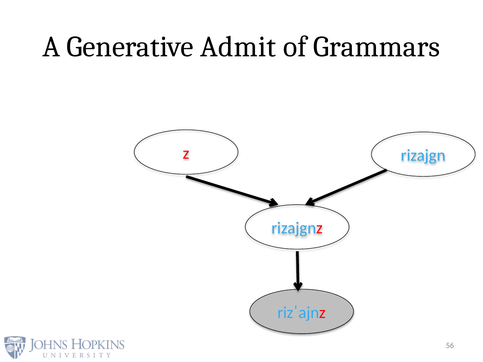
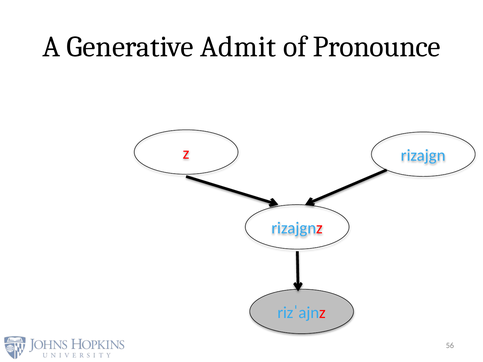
Grammars: Grammars -> Pronounce
